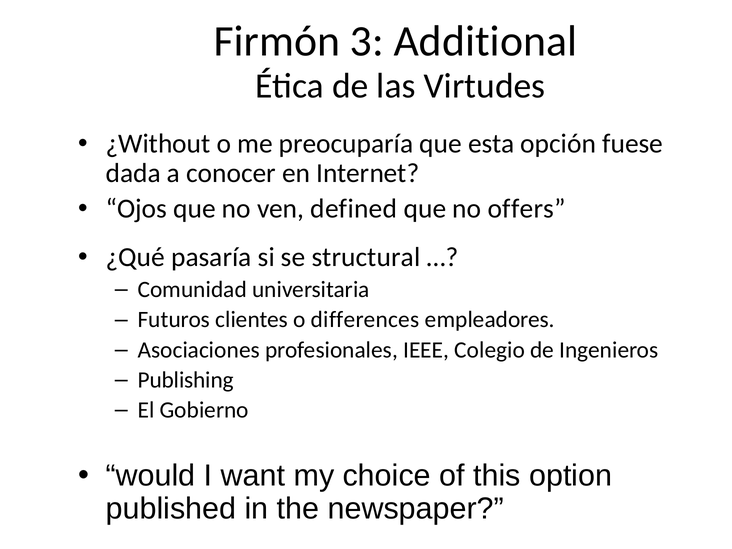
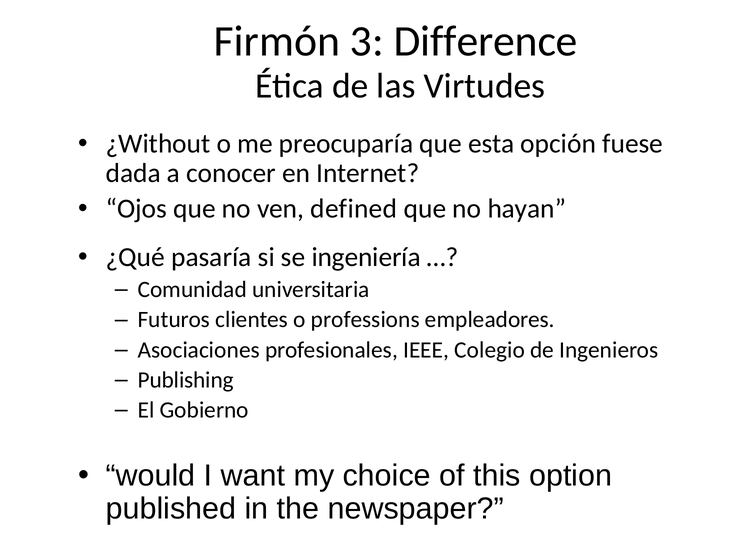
Additional: Additional -> Difference
offers: offers -> hayan
structural: structural -> ingeniería
differences: differences -> professions
